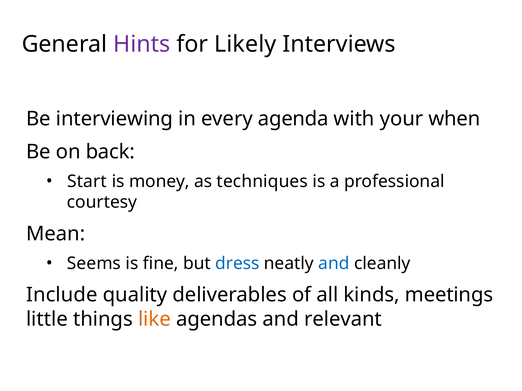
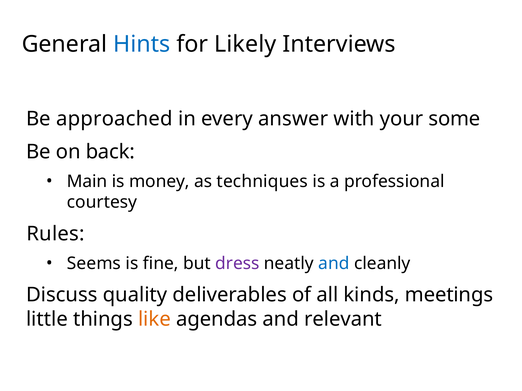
Hints colour: purple -> blue
interviewing: interviewing -> approached
agenda: agenda -> answer
when: when -> some
Start: Start -> Main
Mean: Mean -> Rules
dress colour: blue -> purple
Include: Include -> Discuss
